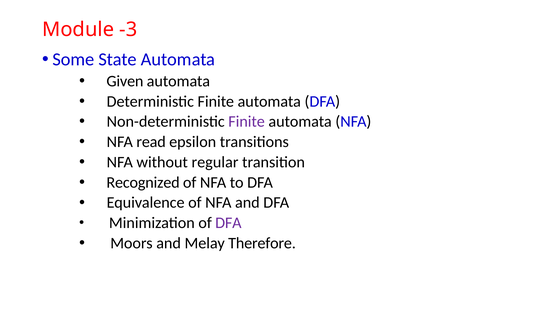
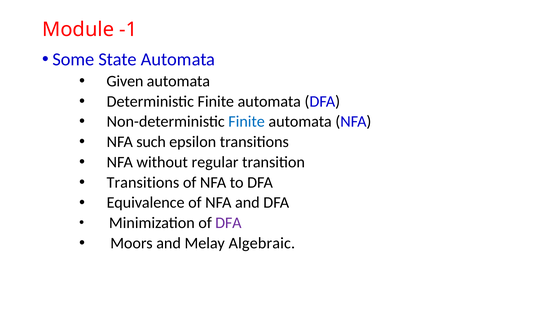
-3: -3 -> -1
Finite at (247, 122) colour: purple -> blue
read: read -> such
Recognized at (143, 182): Recognized -> Transitions
Therefore: Therefore -> Algebraic
